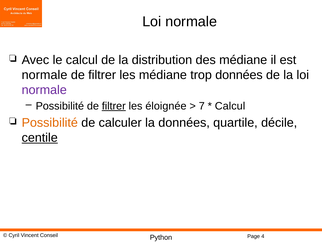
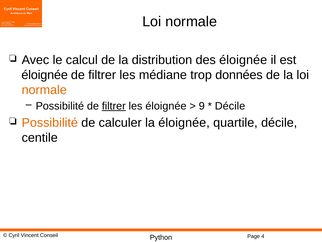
des médiane: médiane -> éloignée
normale at (45, 75): normale -> éloignée
normale at (44, 90) colour: purple -> orange
7: 7 -> 9
Calcul at (230, 106): Calcul -> Décile
la données: données -> éloignée
centile underline: present -> none
